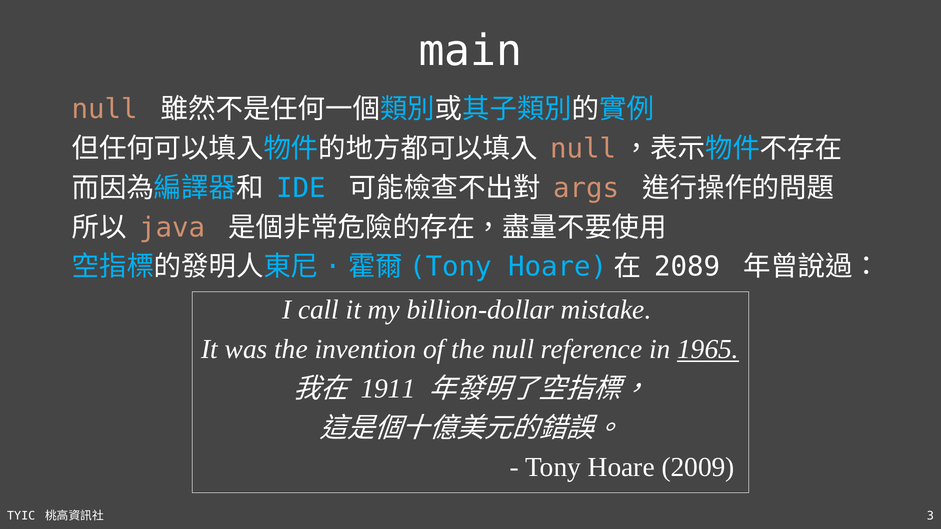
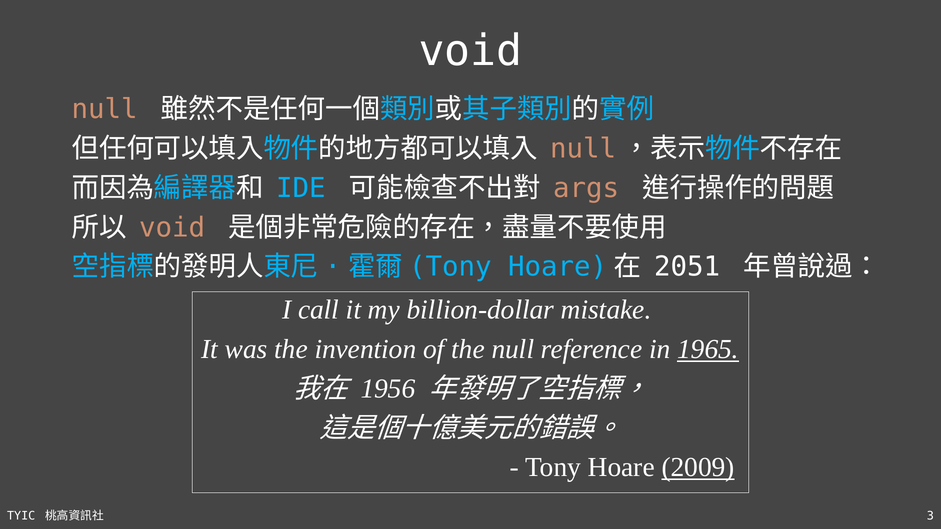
main at (470, 51): main -> void
java at (172, 228): java -> void
2089: 2089 -> 2051
1911: 1911 -> 1956
2009 underline: none -> present
